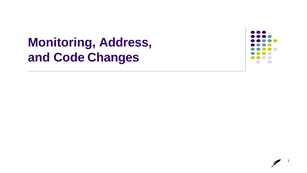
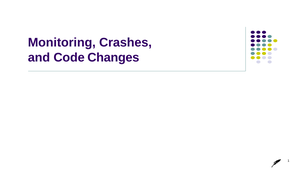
Address: Address -> Crashes
